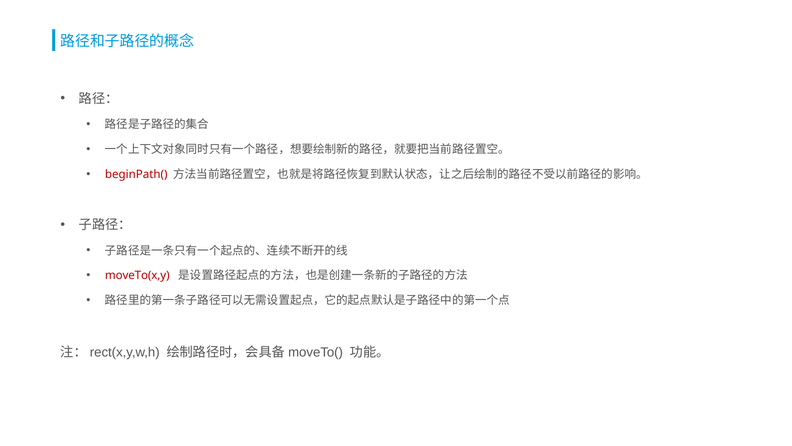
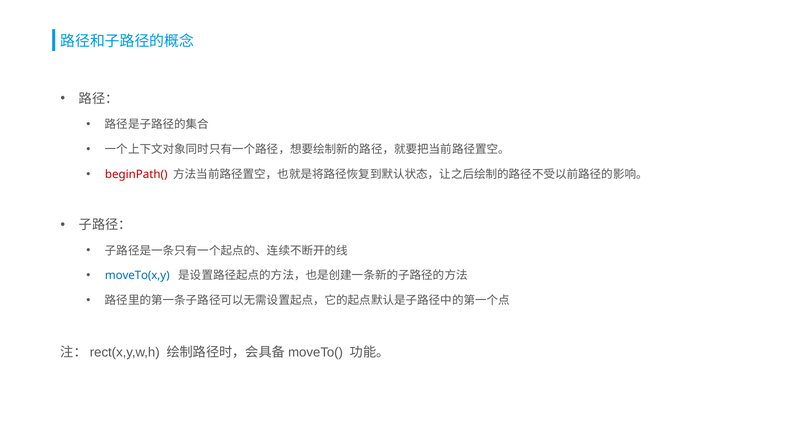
moveTo(x,y colour: red -> blue
